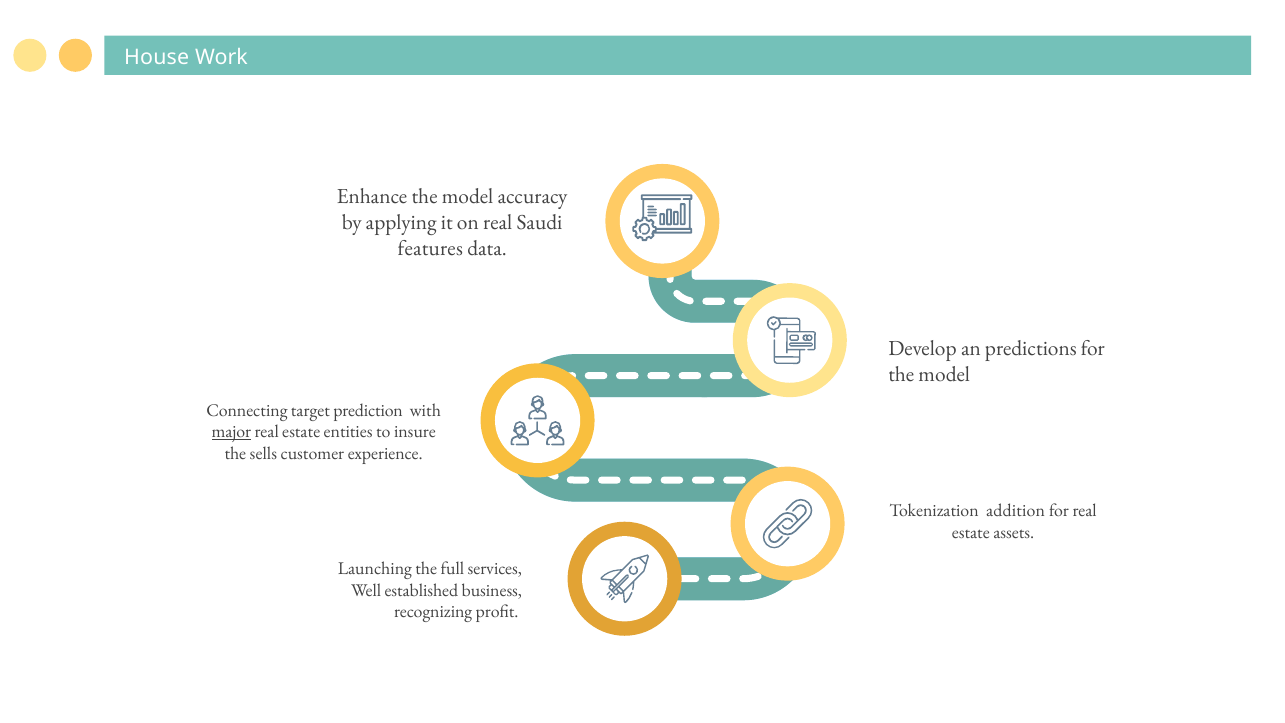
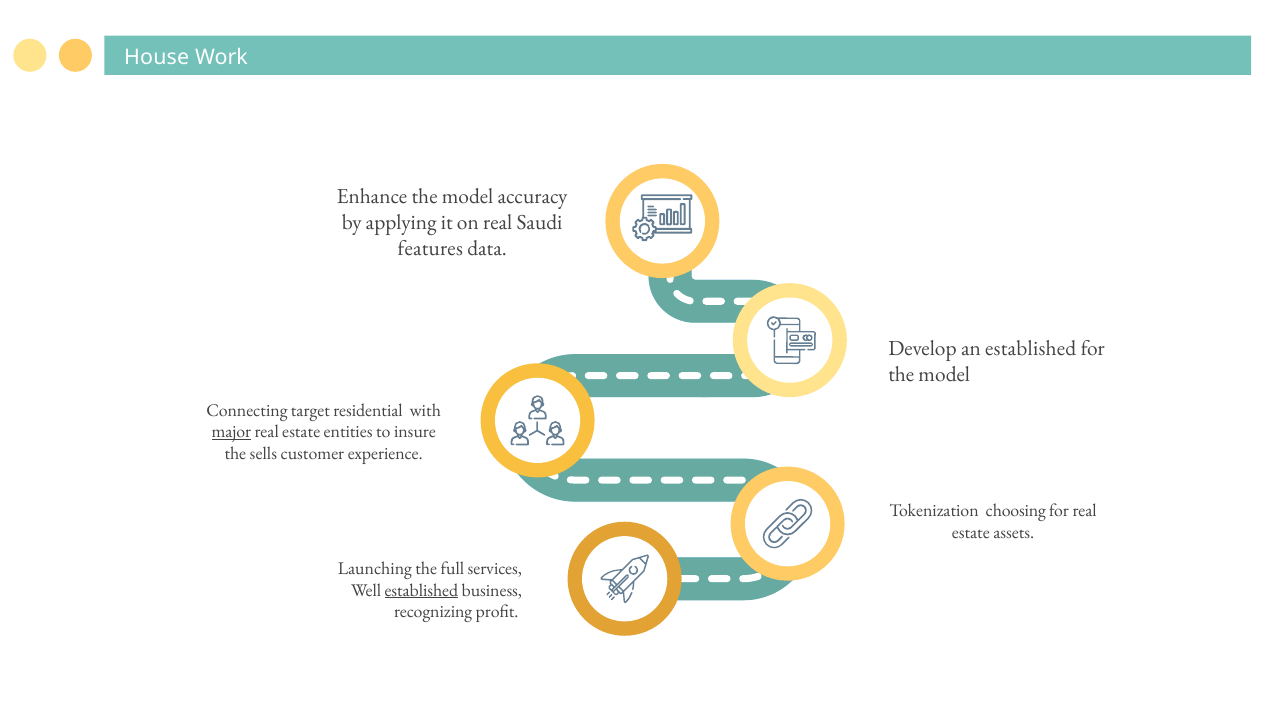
an predictions: predictions -> established
prediction: prediction -> residential
addition: addition -> choosing
established at (421, 590) underline: none -> present
